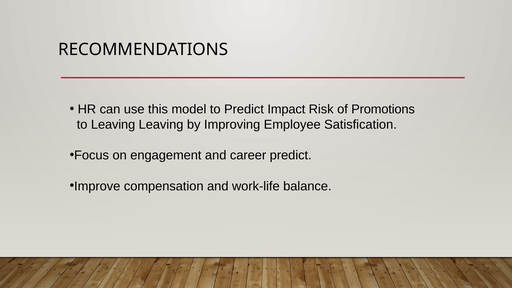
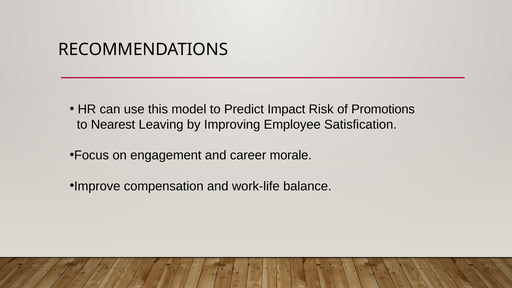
to Leaving: Leaving -> Nearest
career predict: predict -> morale
